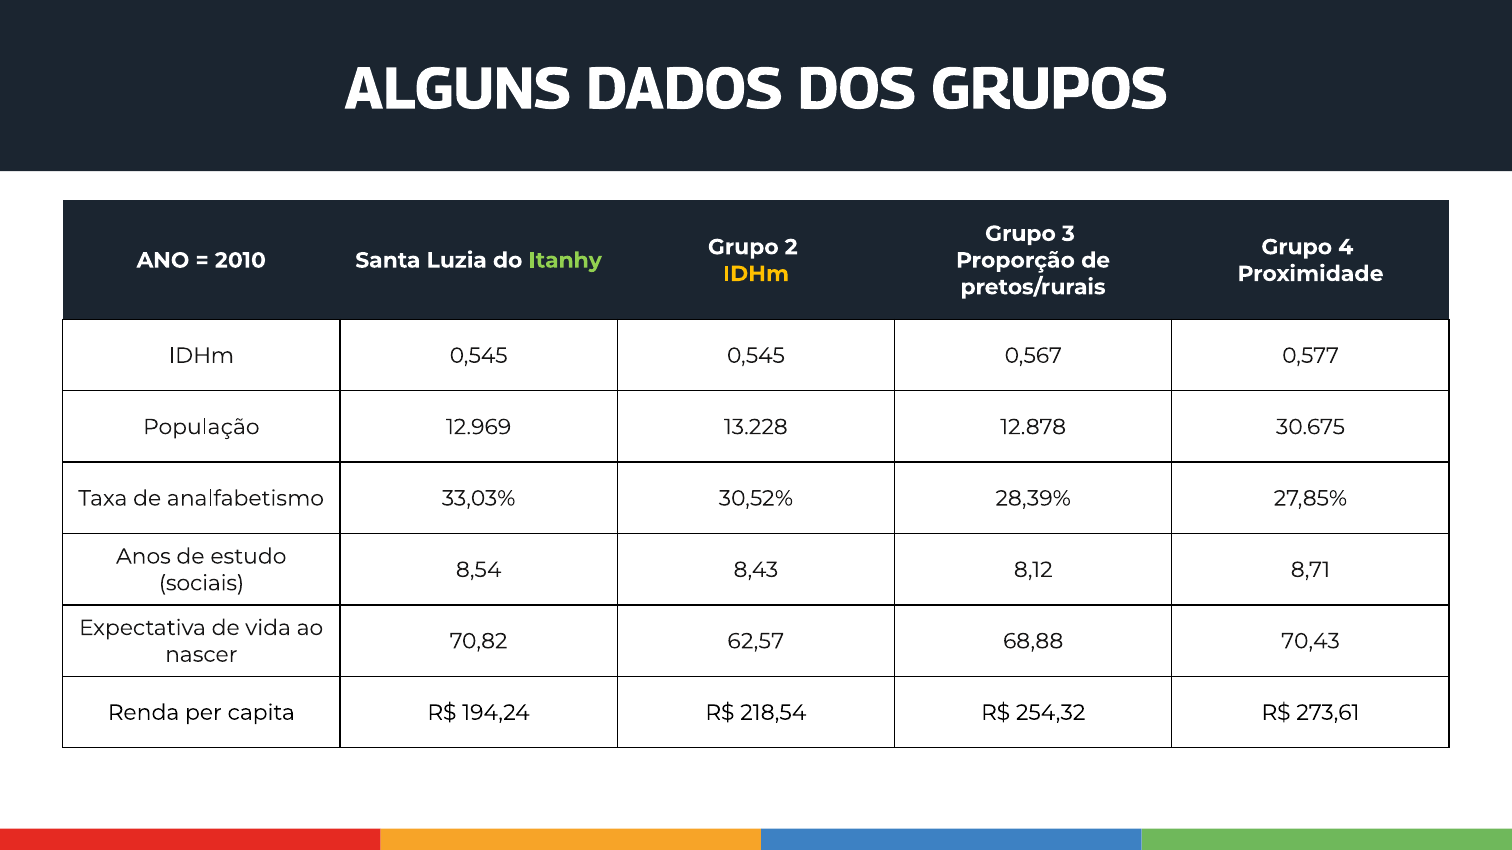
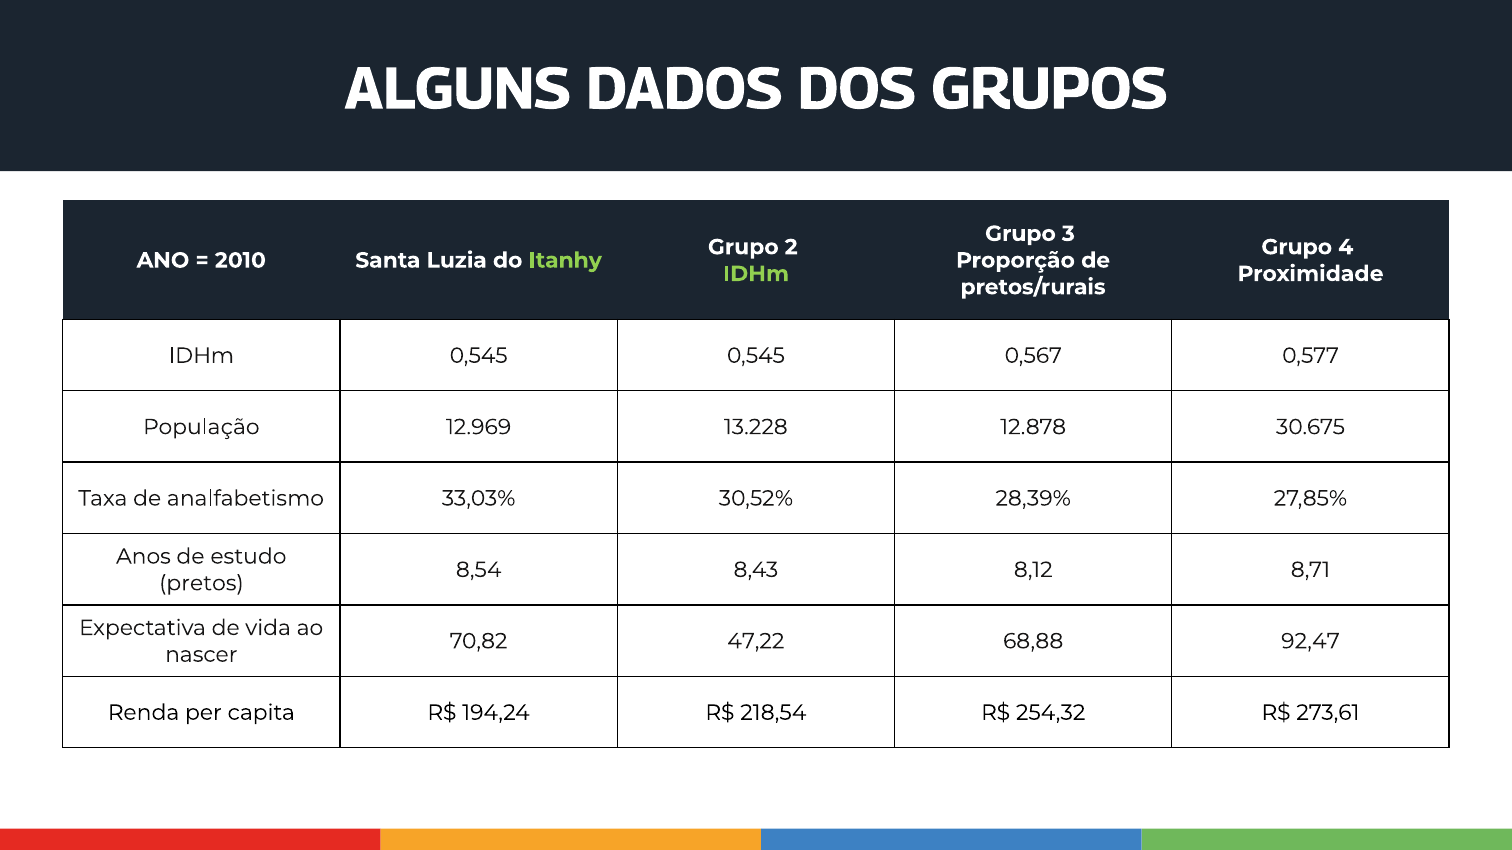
IDHm at (756, 274) colour: yellow -> light green
sociais: sociais -> pretos
62,57: 62,57 -> 47,22
70,43: 70,43 -> 92,47
